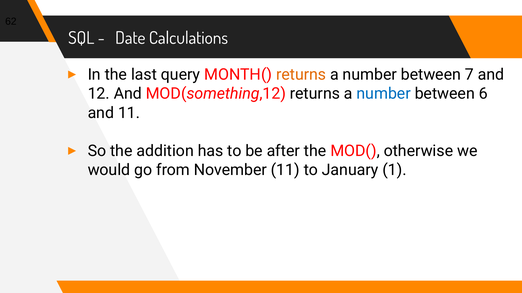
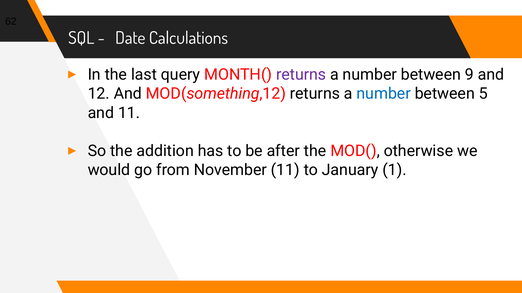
returns at (301, 75) colour: orange -> purple
7: 7 -> 9
6: 6 -> 5
